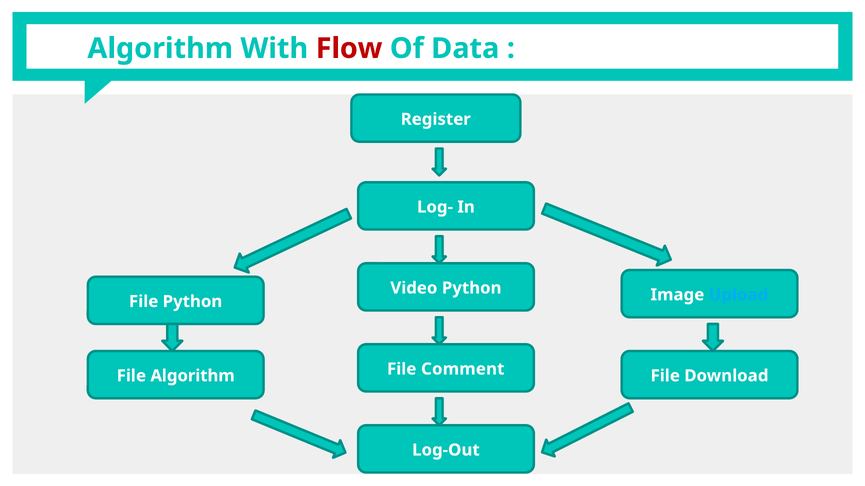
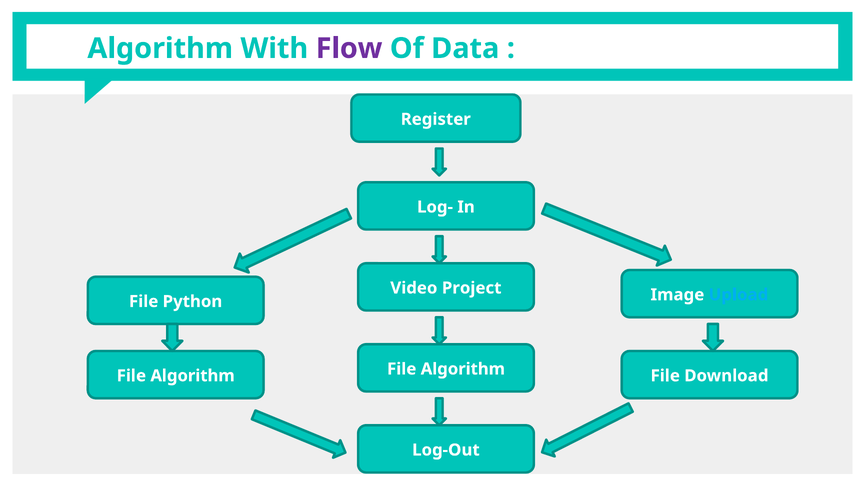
Flow colour: red -> purple
Video Python: Python -> Project
Comment at (463, 369): Comment -> Algorithm
